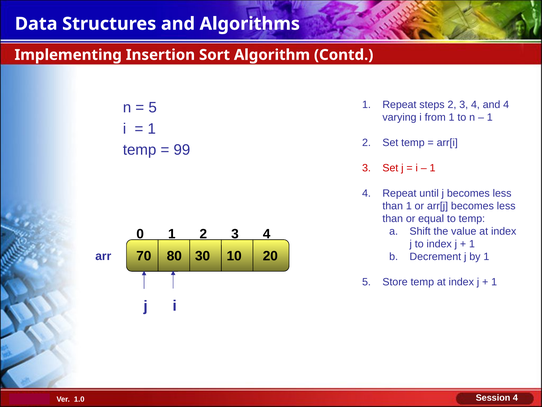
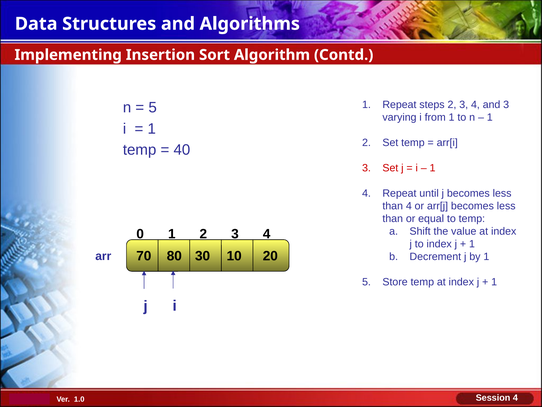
and 4: 4 -> 3
99: 99 -> 40
than 1: 1 -> 4
